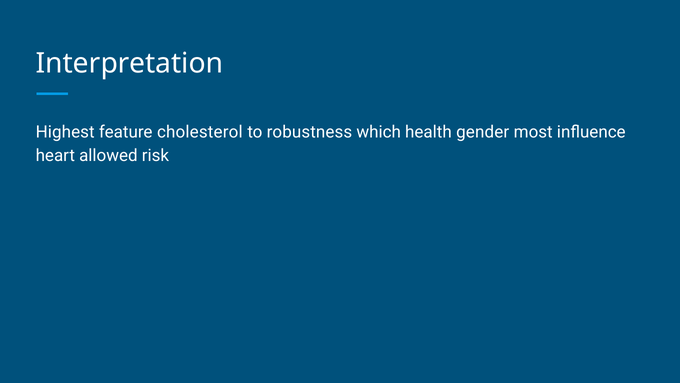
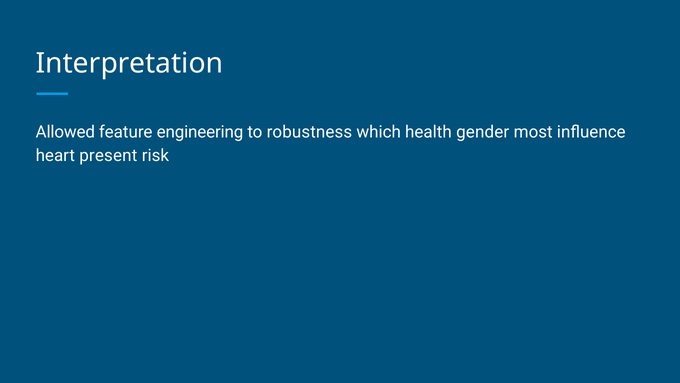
Highest: Highest -> Allowed
cholesterol: cholesterol -> engineering
allowed: allowed -> present
